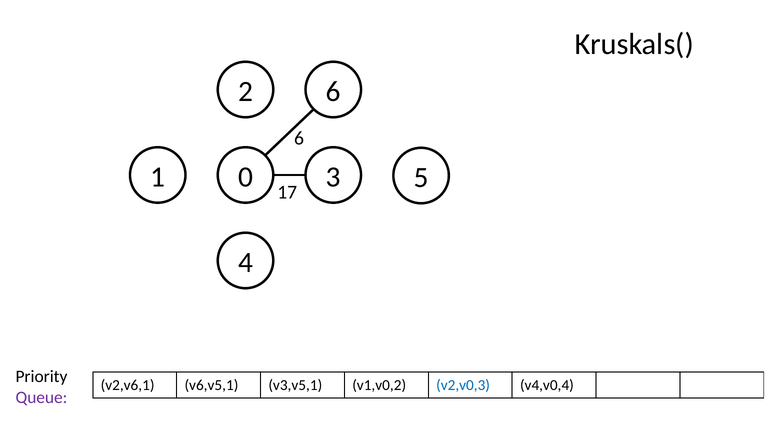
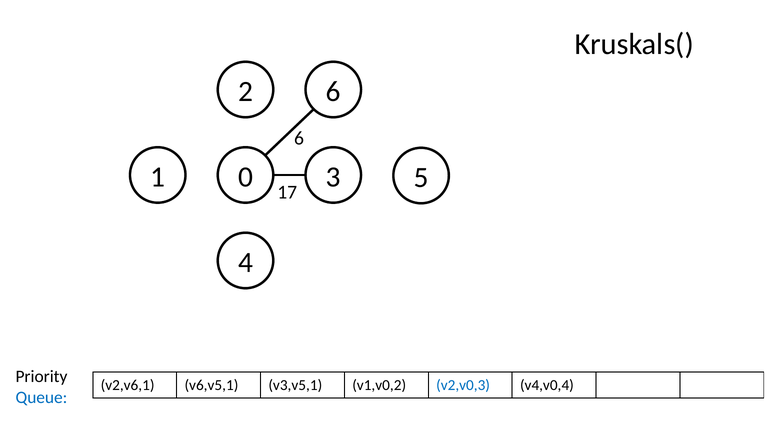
Queue colour: purple -> blue
